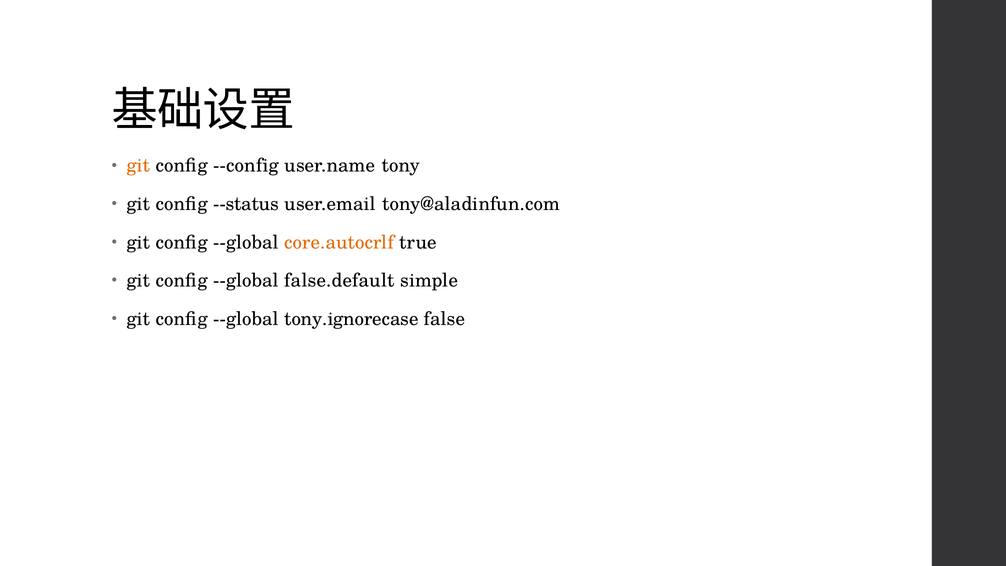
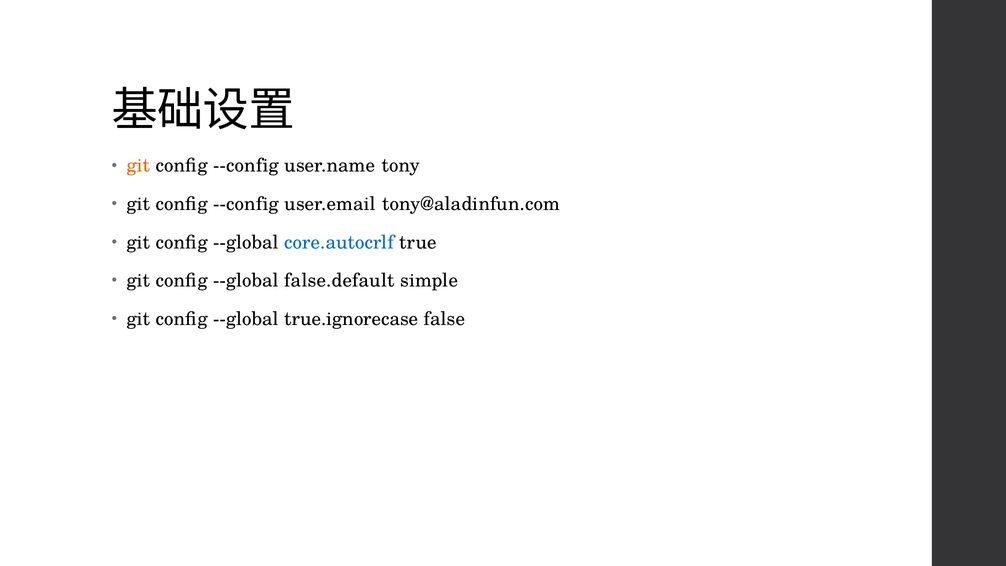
--status at (246, 204): --status -> --config
core.autocrlf colour: orange -> blue
tony.ignorecase: tony.ignorecase -> true.ignorecase
